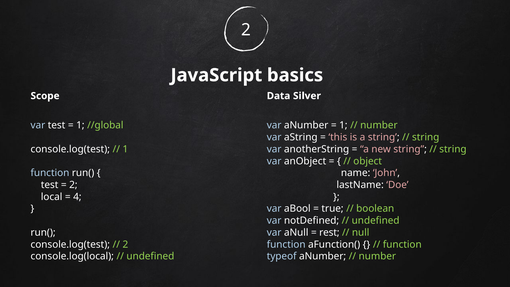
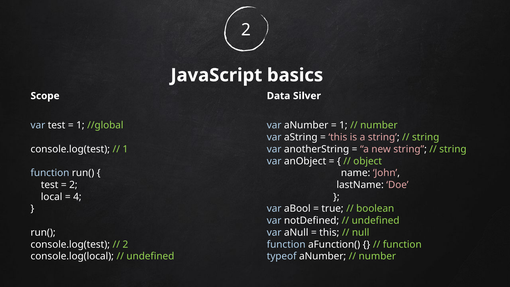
rest at (329, 232): rest -> this
